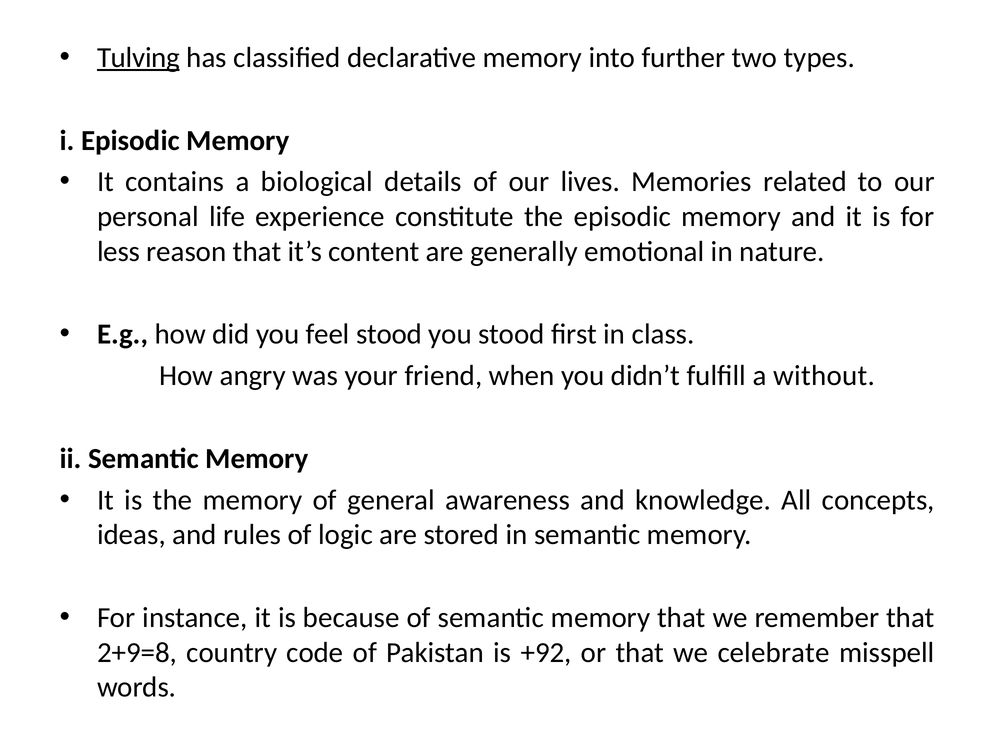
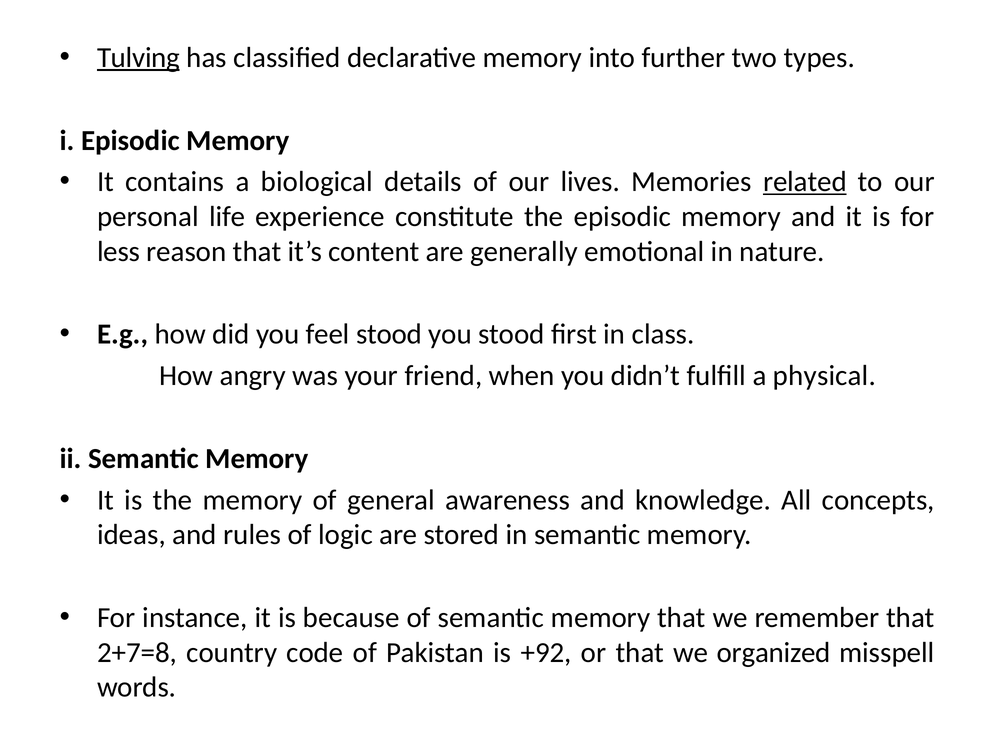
related underline: none -> present
without: without -> physical
2+9=8: 2+9=8 -> 2+7=8
celebrate: celebrate -> organized
